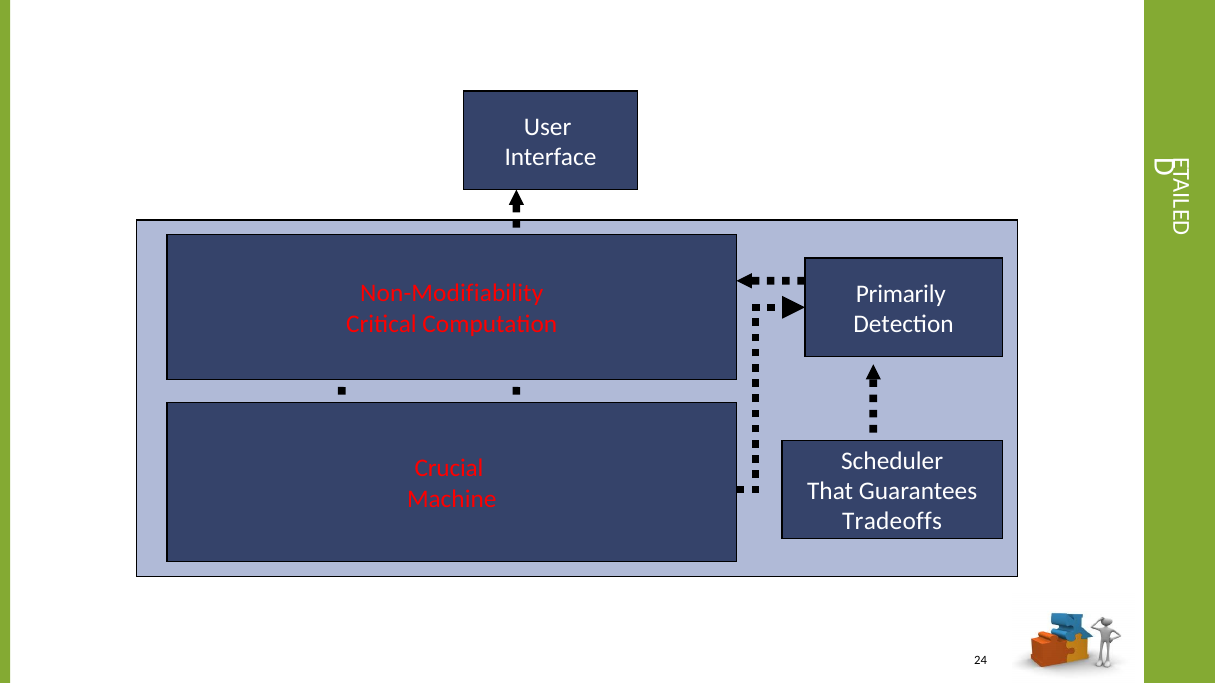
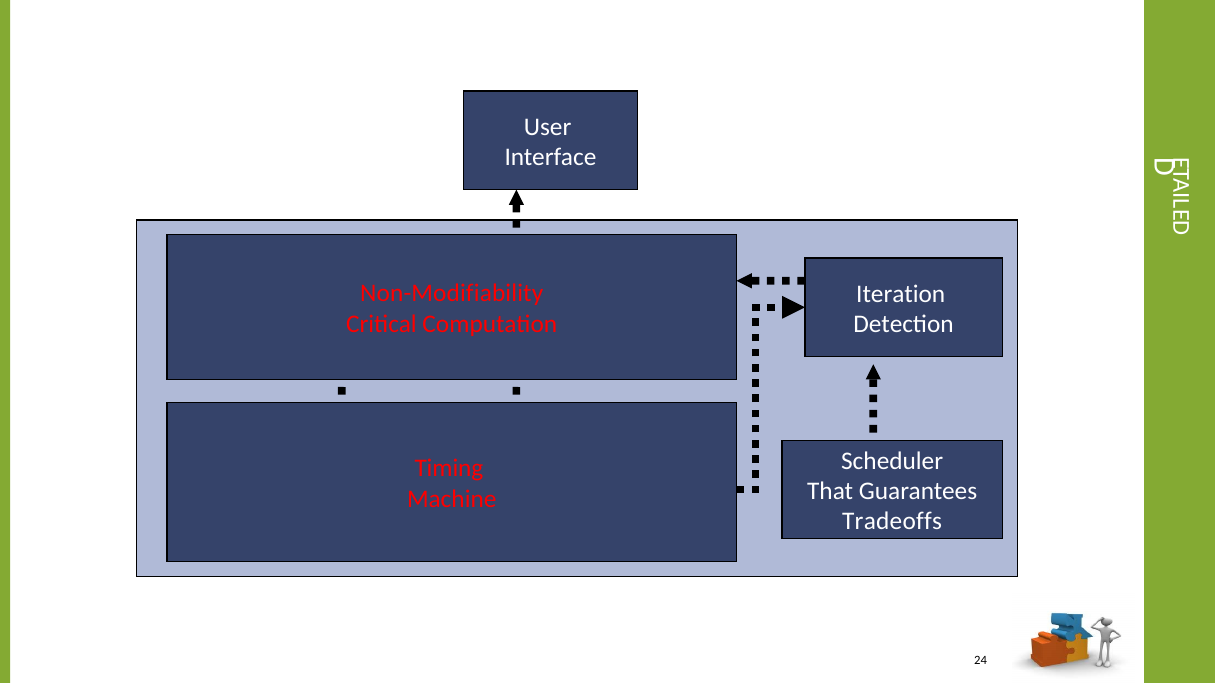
Primarily: Primarily -> Iteration
Crucial: Crucial -> Timing
